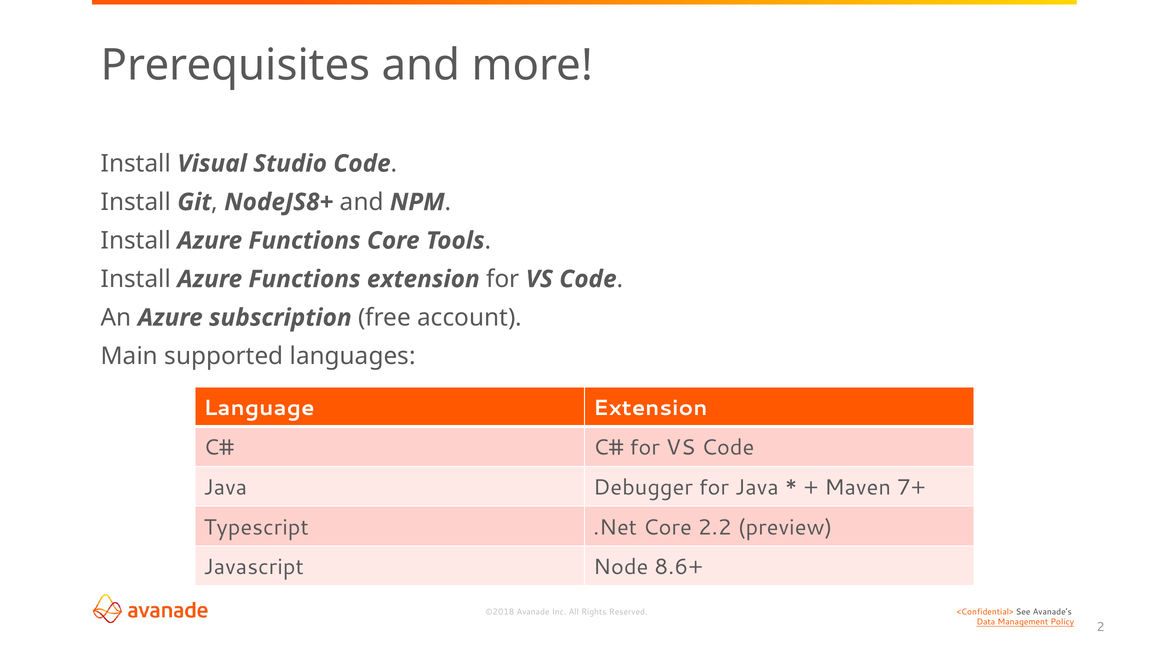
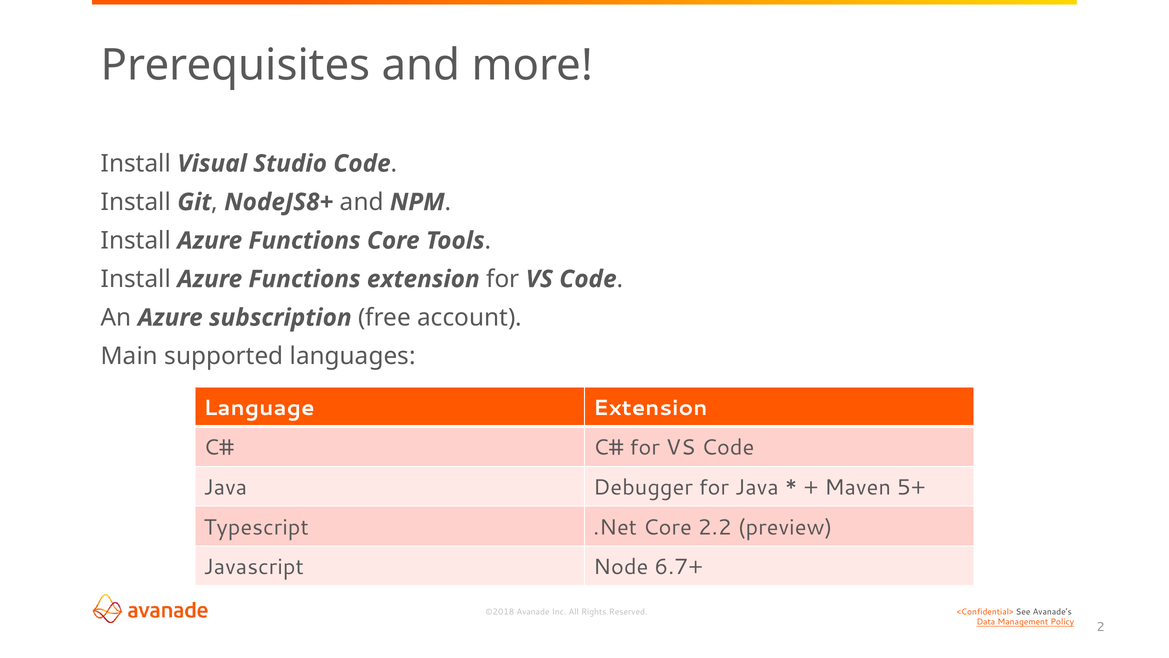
7+: 7+ -> 5+
8.6+: 8.6+ -> 6.7+
